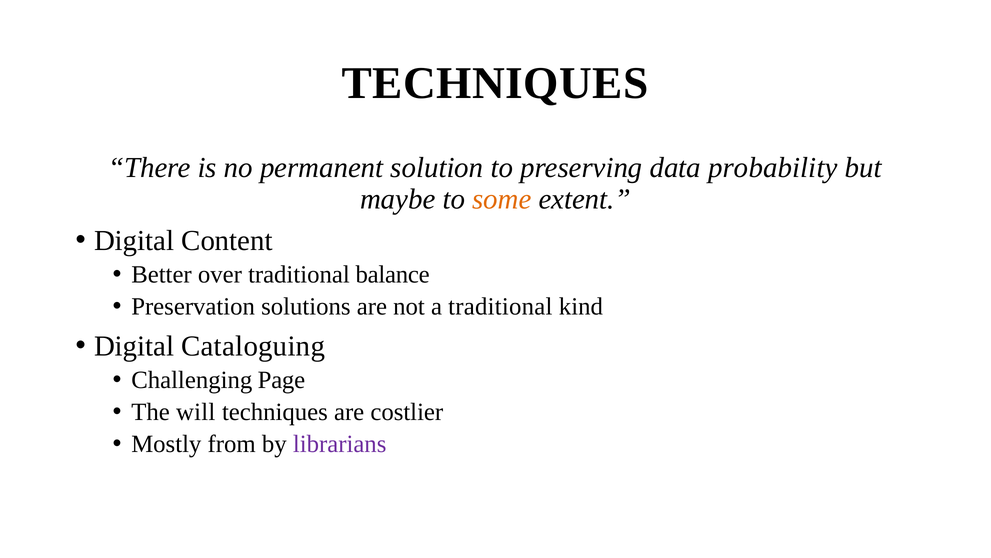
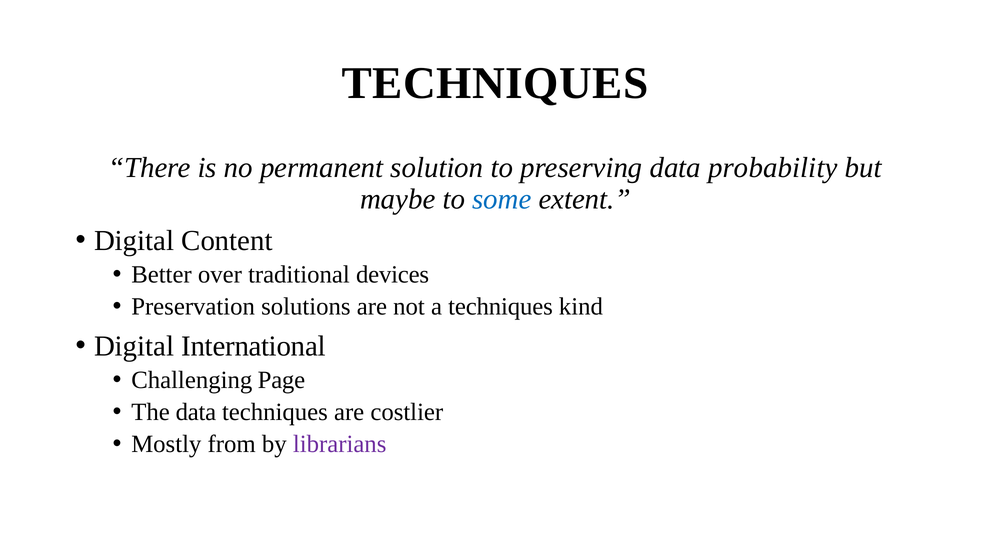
some colour: orange -> blue
balance: balance -> devices
a traditional: traditional -> techniques
Cataloguing: Cataloguing -> International
The will: will -> data
